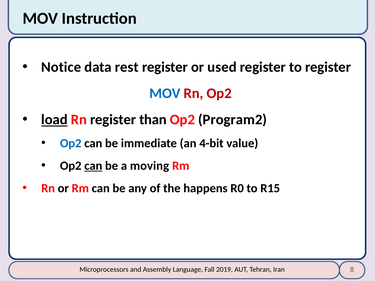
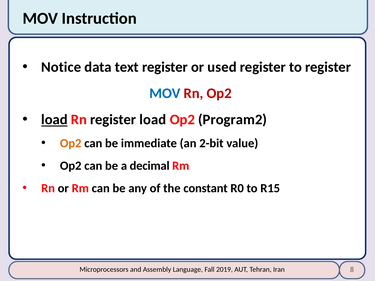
rest: rest -> text
register than: than -> load
Op2 at (71, 143) colour: blue -> orange
4-bit: 4-bit -> 2-bit
can at (93, 166) underline: present -> none
moving: moving -> decimal
happens: happens -> constant
